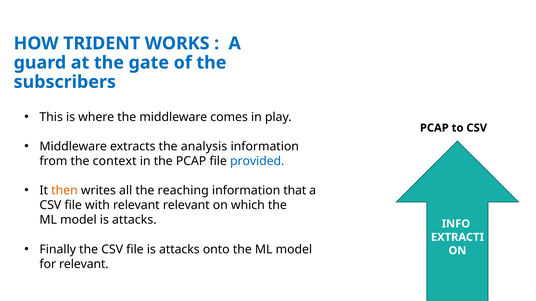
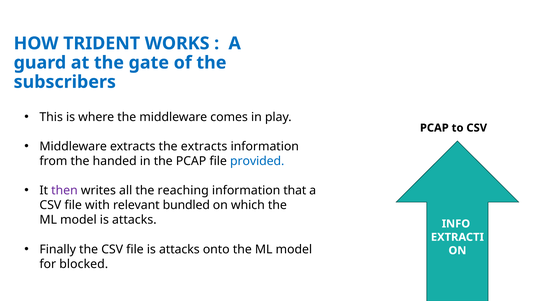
the analysis: analysis -> extracts
context: context -> handed
then colour: orange -> purple
relevant relevant: relevant -> bundled
for relevant: relevant -> blocked
